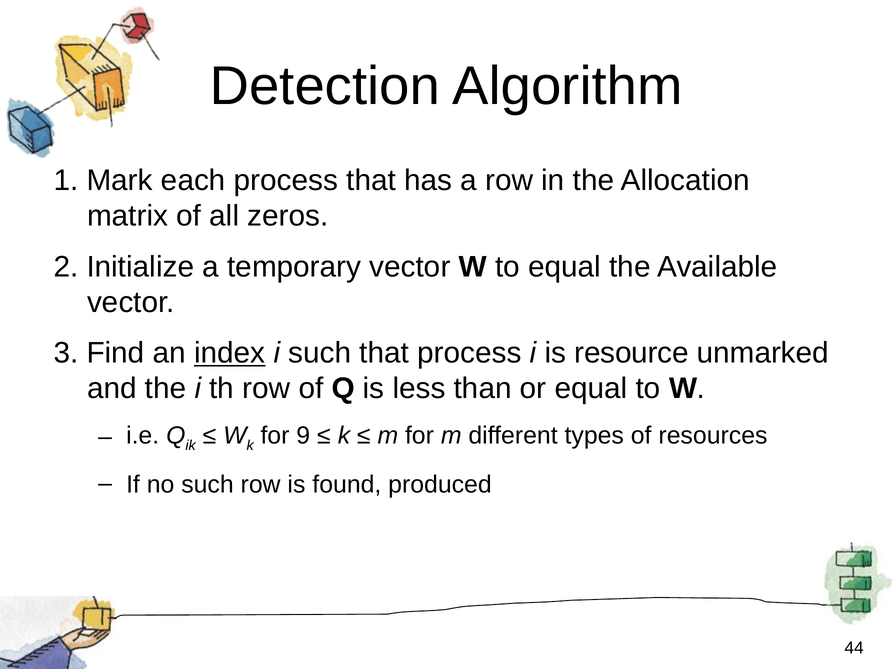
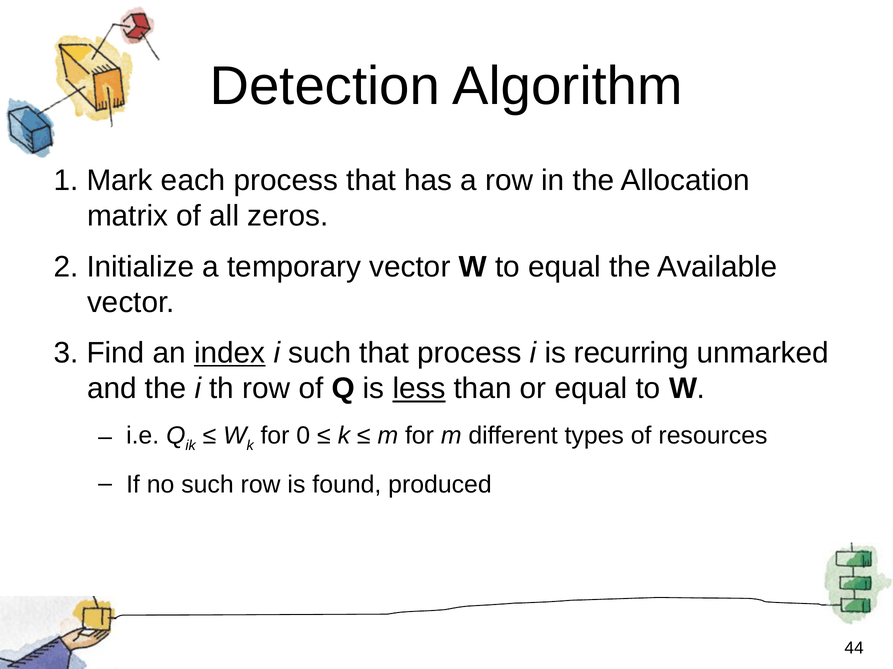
resource: resource -> recurring
less underline: none -> present
9: 9 -> 0
